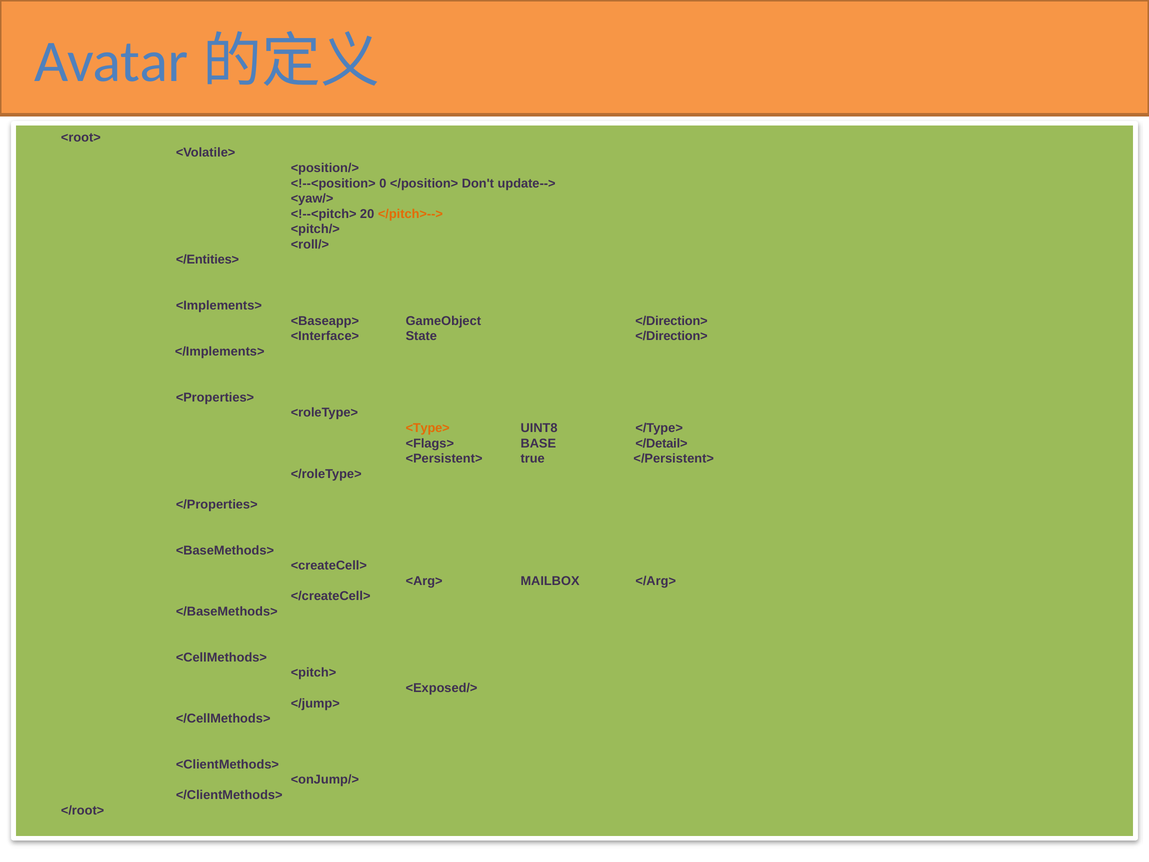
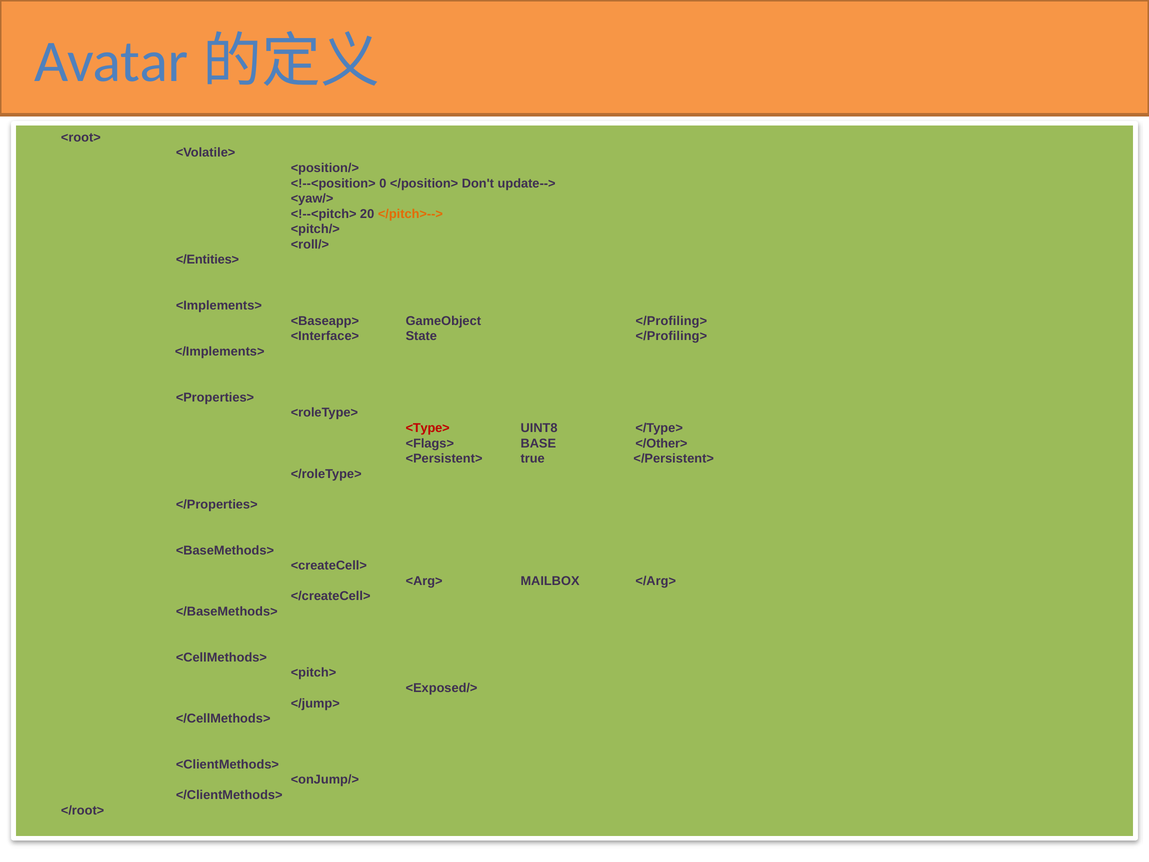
GameObject </Direction>: </Direction> -> </Profiling>
State </Direction>: </Direction> -> </Profiling>
<Type> colour: orange -> red
</Detail>: </Detail> -> </Other>
